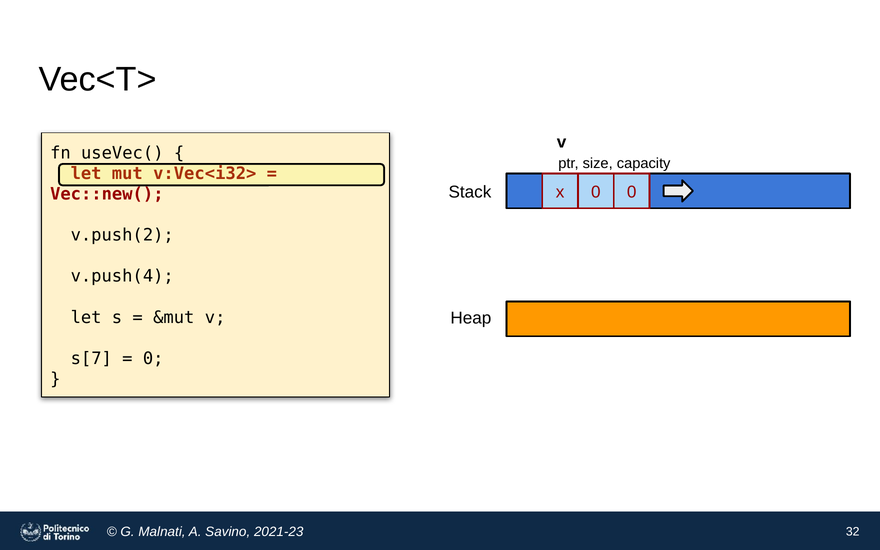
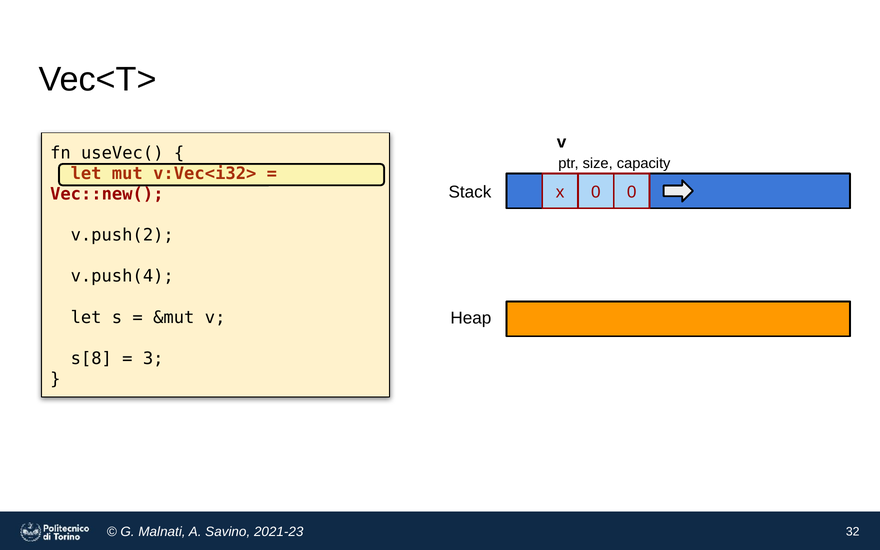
s[7: s[7 -> s[8
0 at (153, 358): 0 -> 3
